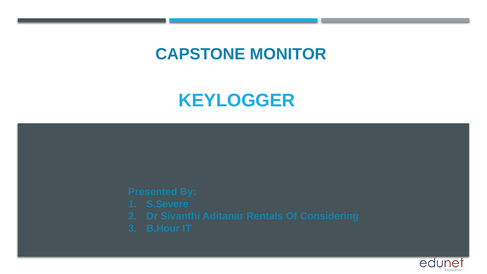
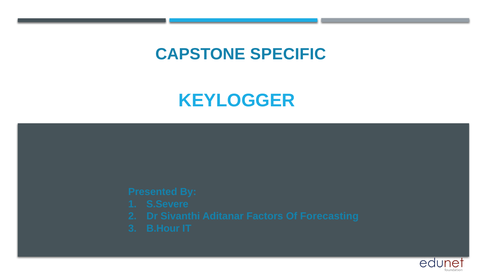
MONITOR: MONITOR -> SPECIFIC
Rentals: Rentals -> Factors
Considering: Considering -> Forecasting
